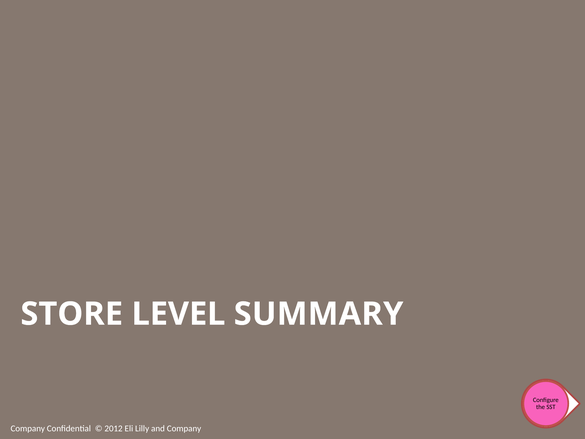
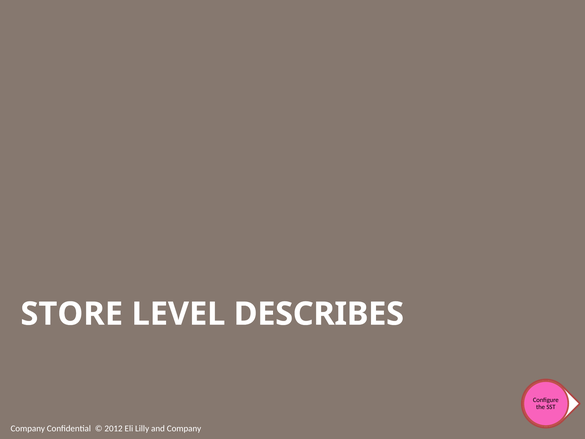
SUMMARY: SUMMARY -> DESCRIBES
